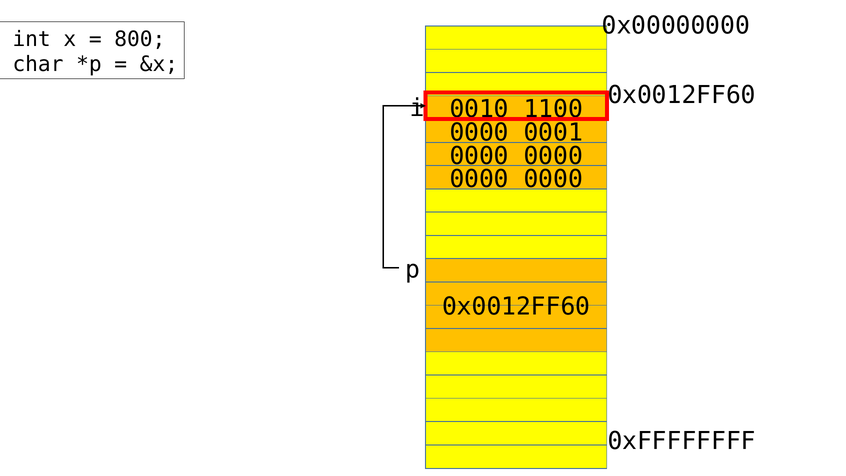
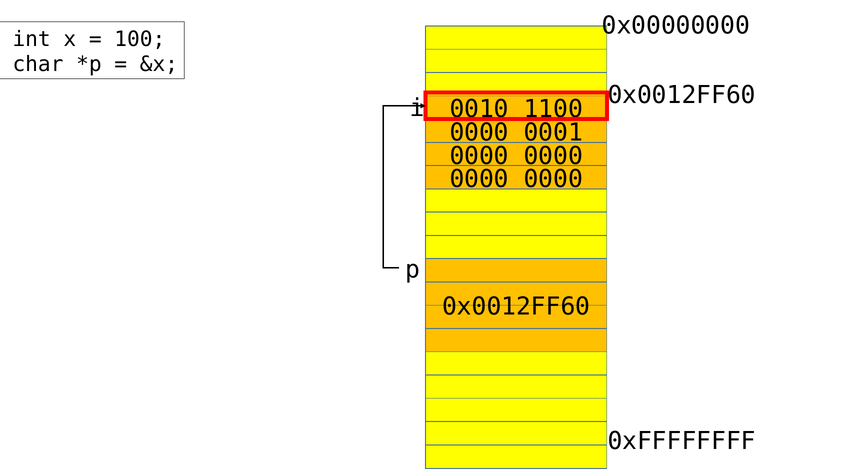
800: 800 -> 100
